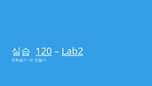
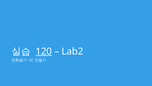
Lab2 underline: present -> none
